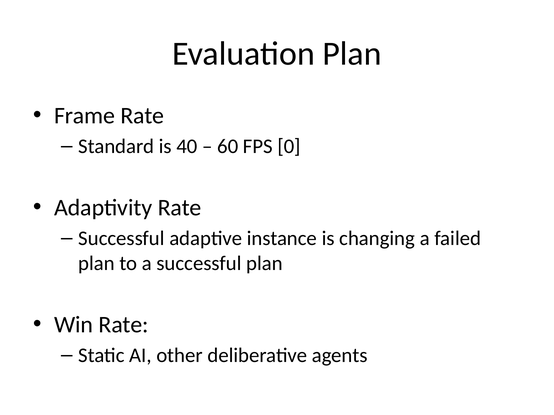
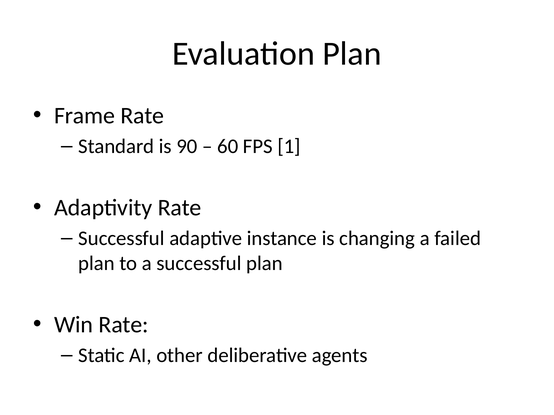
40: 40 -> 90
0: 0 -> 1
